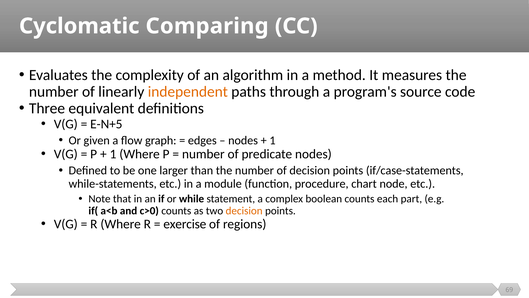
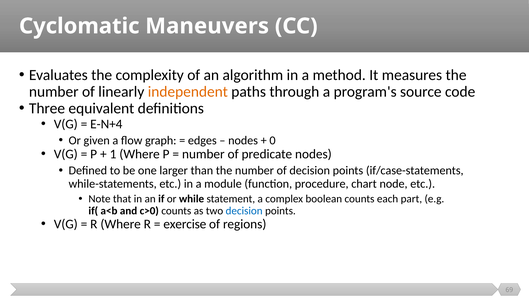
Comparing: Comparing -> Maneuvers
E-N+5: E-N+5 -> E-N+4
1 at (273, 140): 1 -> 0
decision at (244, 211) colour: orange -> blue
